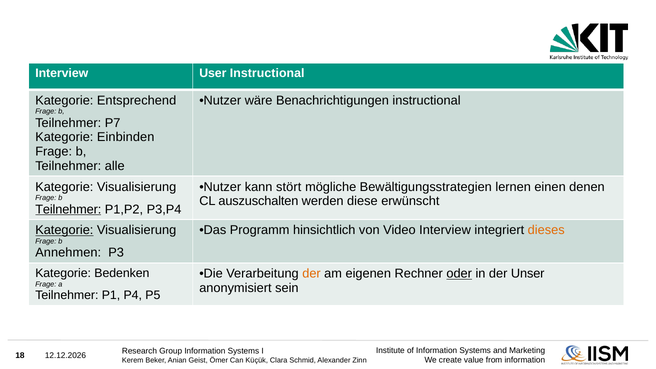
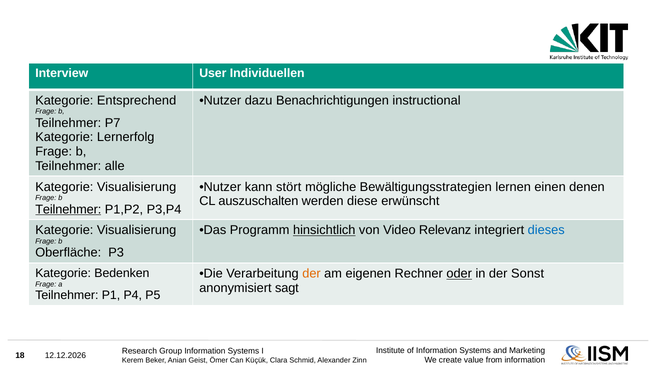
User Instructional: Instructional -> Individuellen
wäre: wäre -> dazu
Einbinden: Einbinden -> Lernerfolg
Kategorie at (64, 230) underline: present -> none
hinsichtlich underline: none -> present
Video Interview: Interview -> Relevanz
dieses colour: orange -> blue
Annehmen: Annehmen -> Oberfläche
Unser: Unser -> Sonst
sein: sein -> sagt
